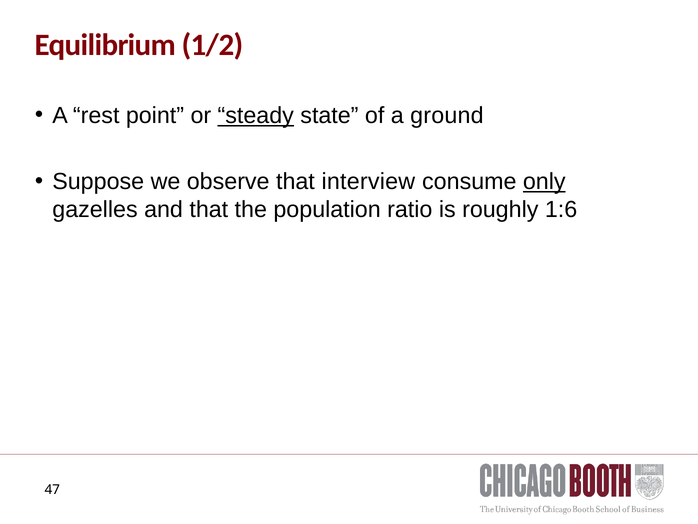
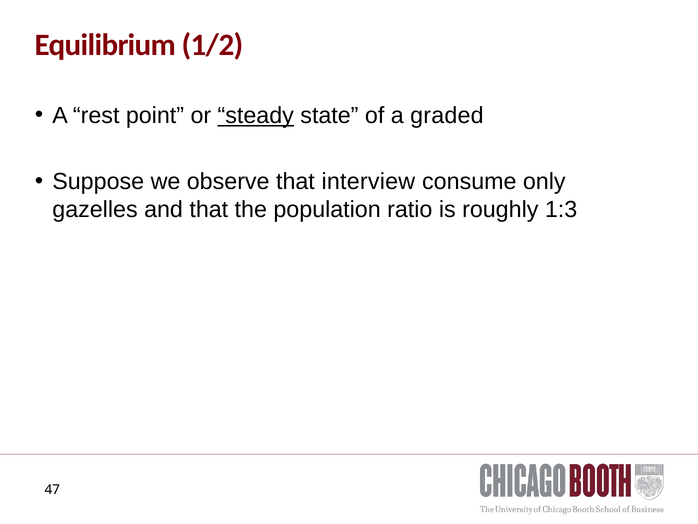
ground: ground -> graded
only underline: present -> none
1:6: 1:6 -> 1:3
